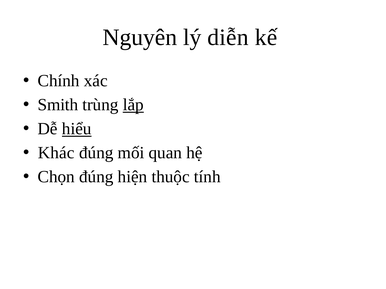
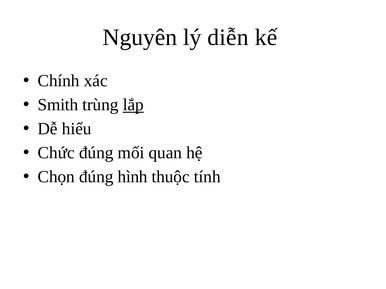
hiểu underline: present -> none
Khác: Khác -> Chức
hiện: hiện -> hình
